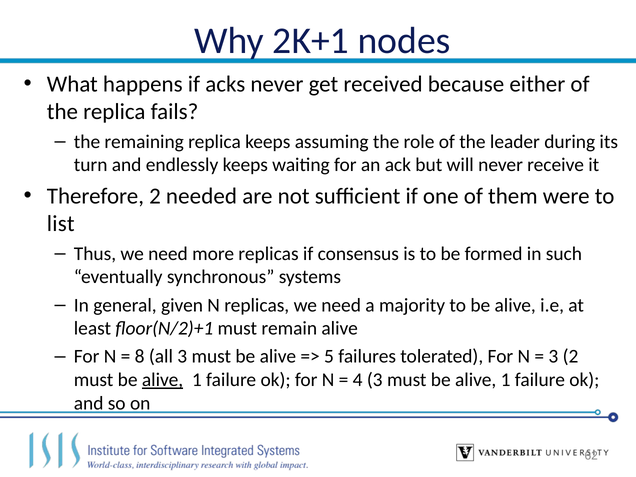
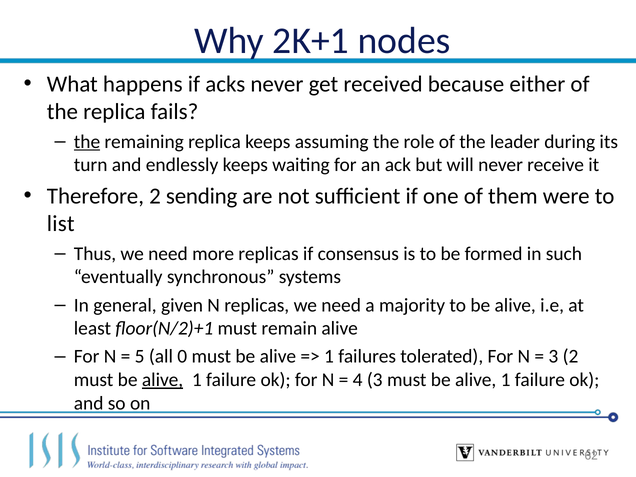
the at (87, 142) underline: none -> present
needed: needed -> sending
8: 8 -> 5
all 3: 3 -> 0
5 at (329, 357): 5 -> 1
